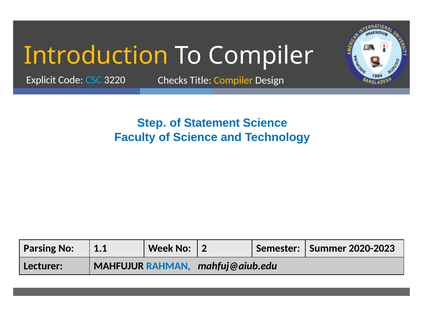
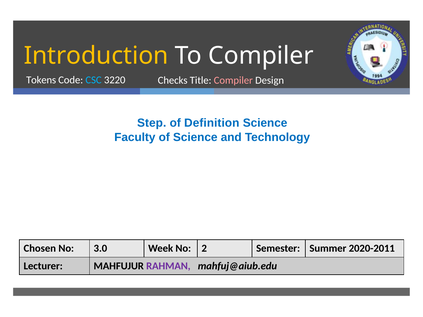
Explicit: Explicit -> Tokens
Compiler at (233, 80) colour: yellow -> pink
Statement: Statement -> Definition
Parsing: Parsing -> Chosen
1.1: 1.1 -> 3.0
2020-2023: 2020-2023 -> 2020-2011
RAHMAN colour: blue -> purple
